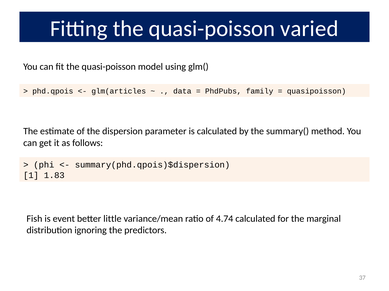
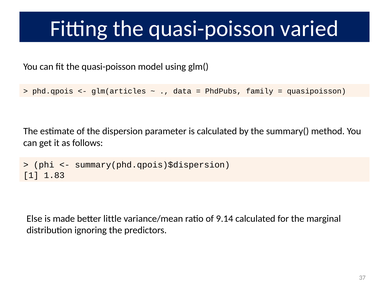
Fish: Fish -> Else
event: event -> made
4.74: 4.74 -> 9.14
